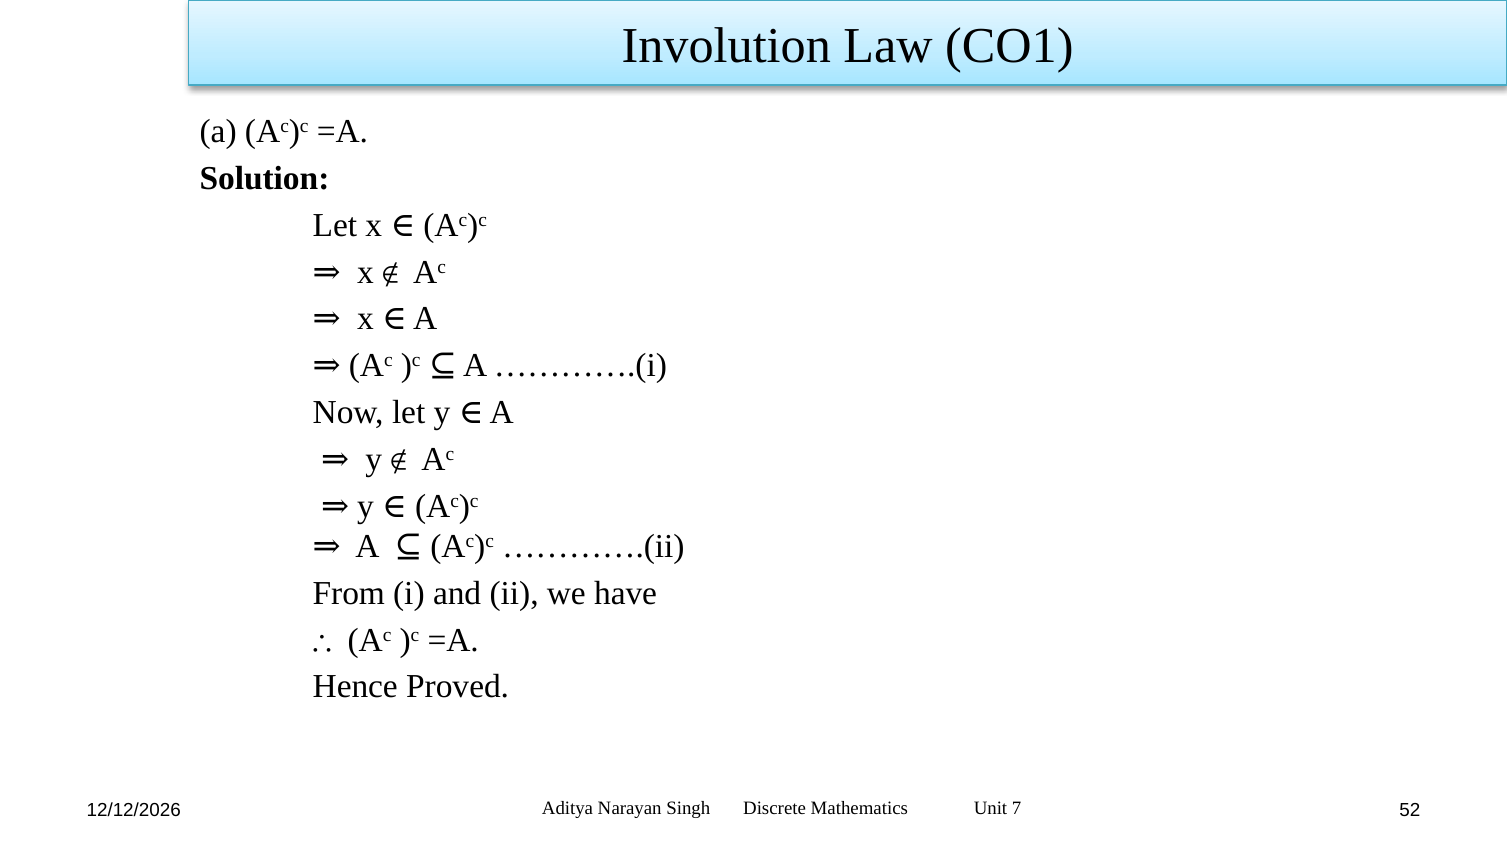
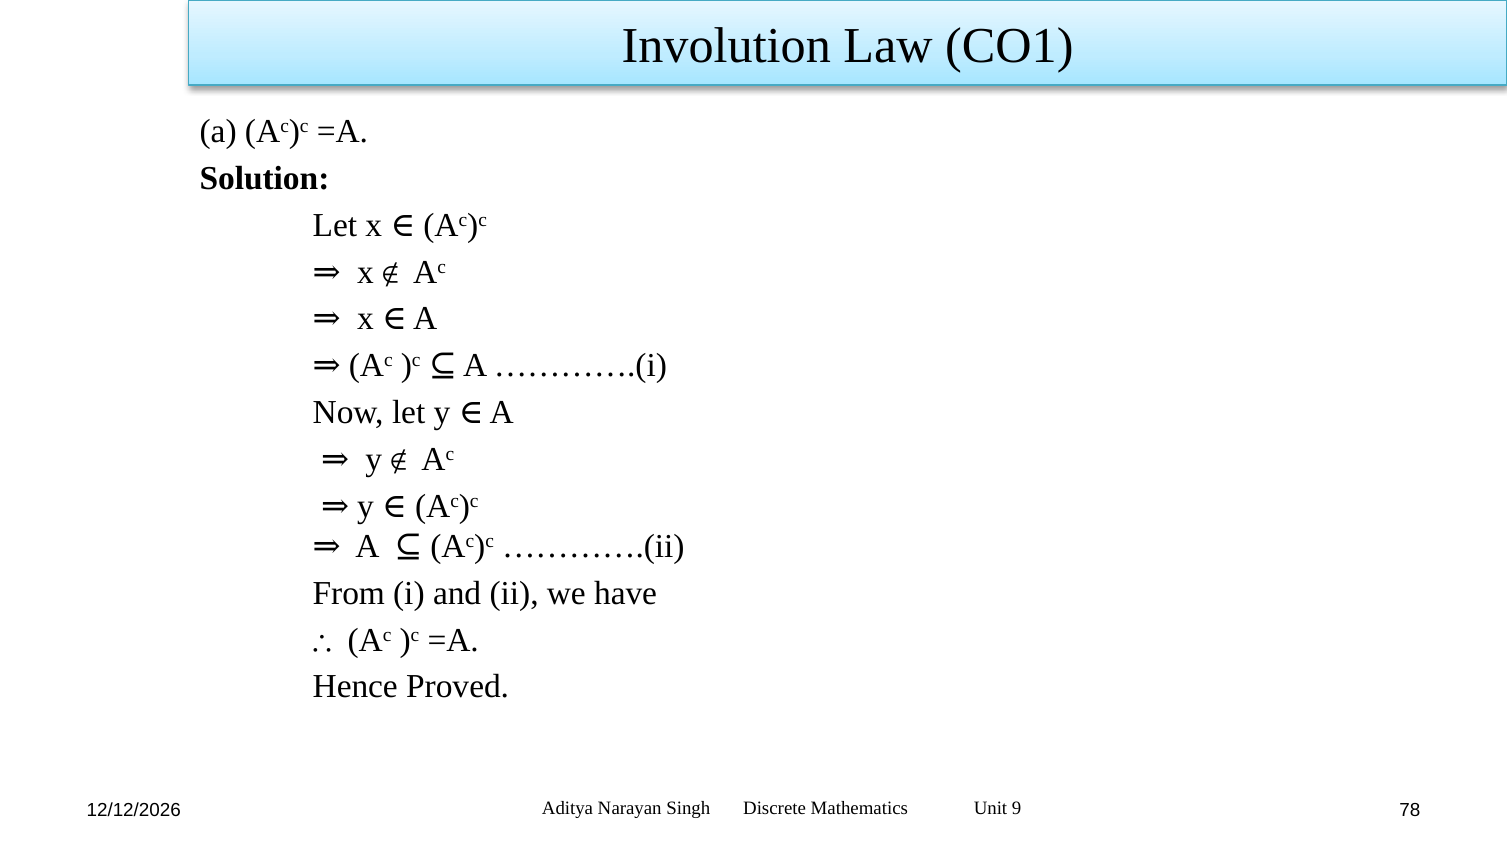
7: 7 -> 9
52: 52 -> 78
